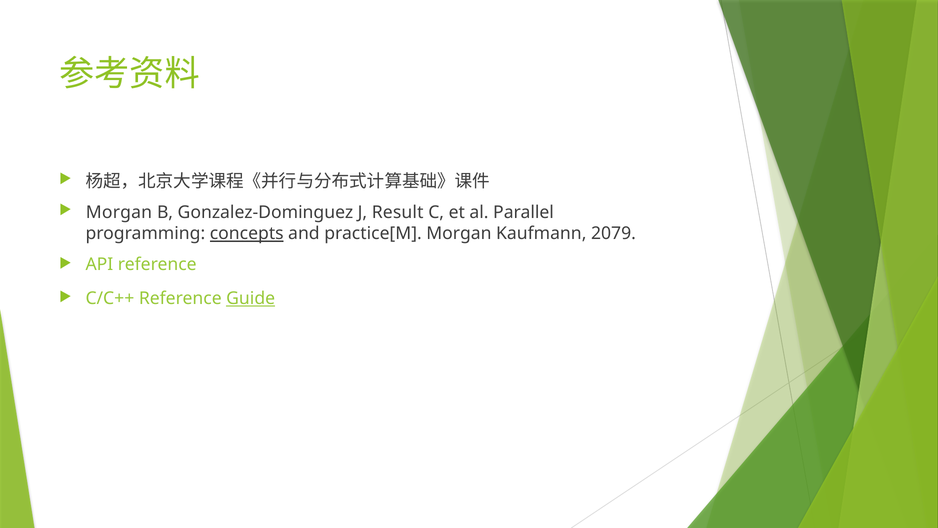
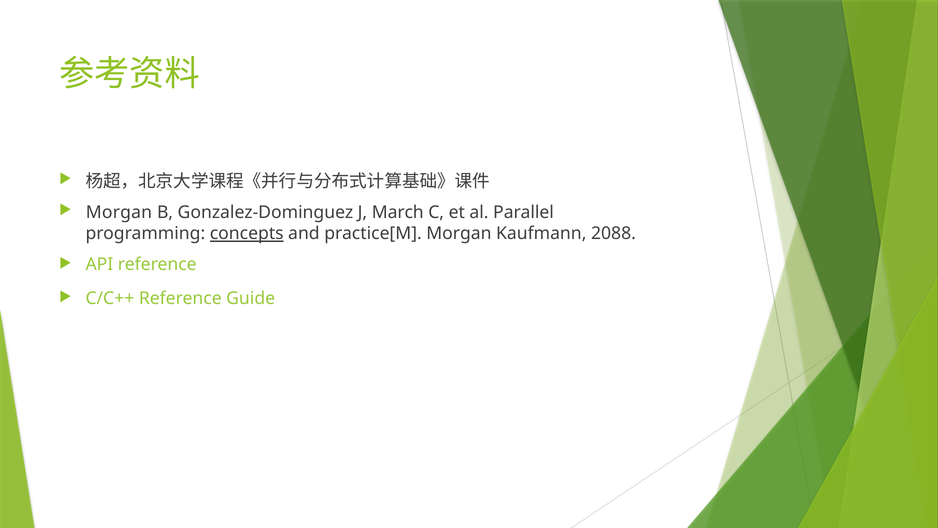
Result: Result -> March
2079: 2079 -> 2088
Guide underline: present -> none
